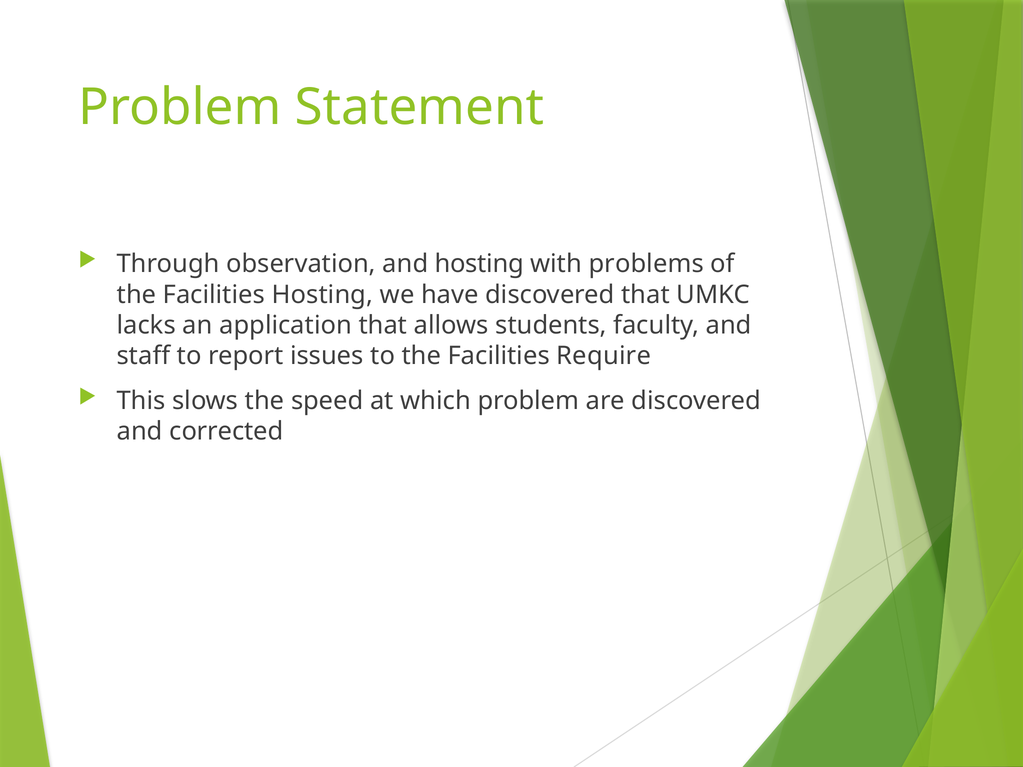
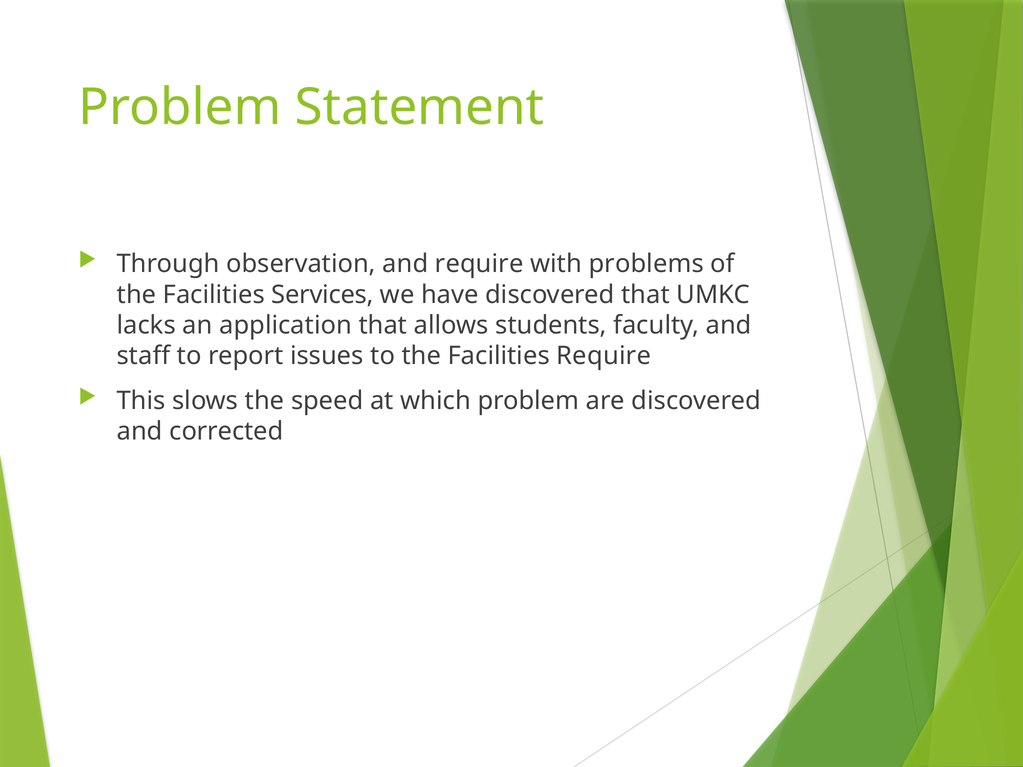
and hosting: hosting -> require
Facilities Hosting: Hosting -> Services
